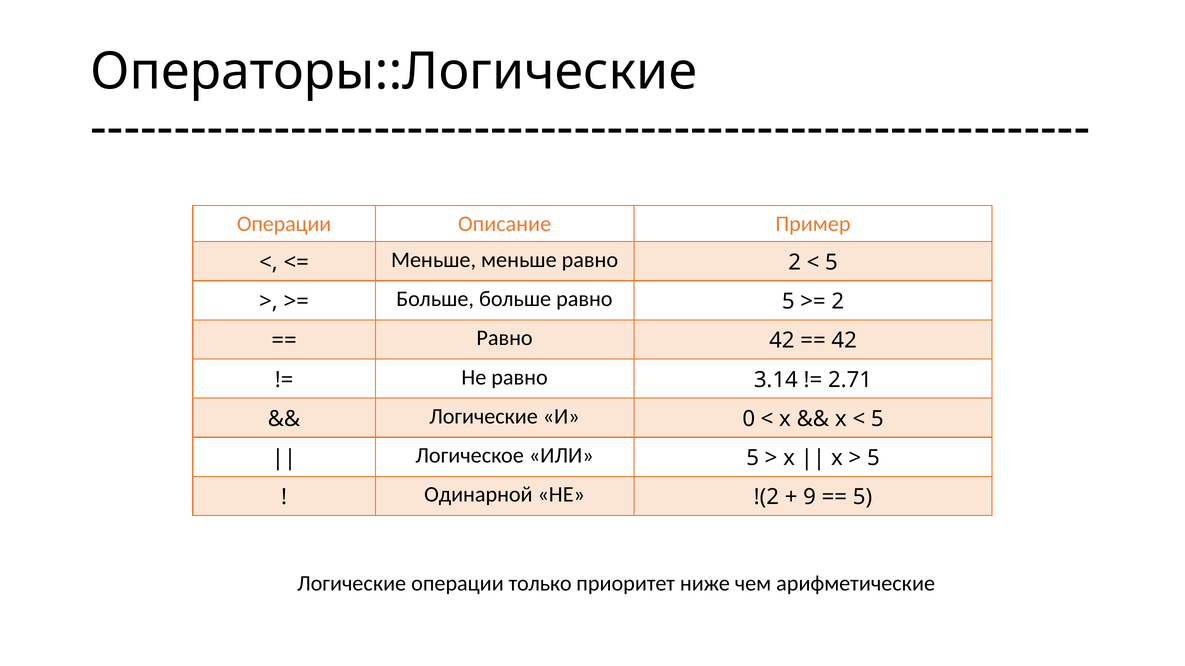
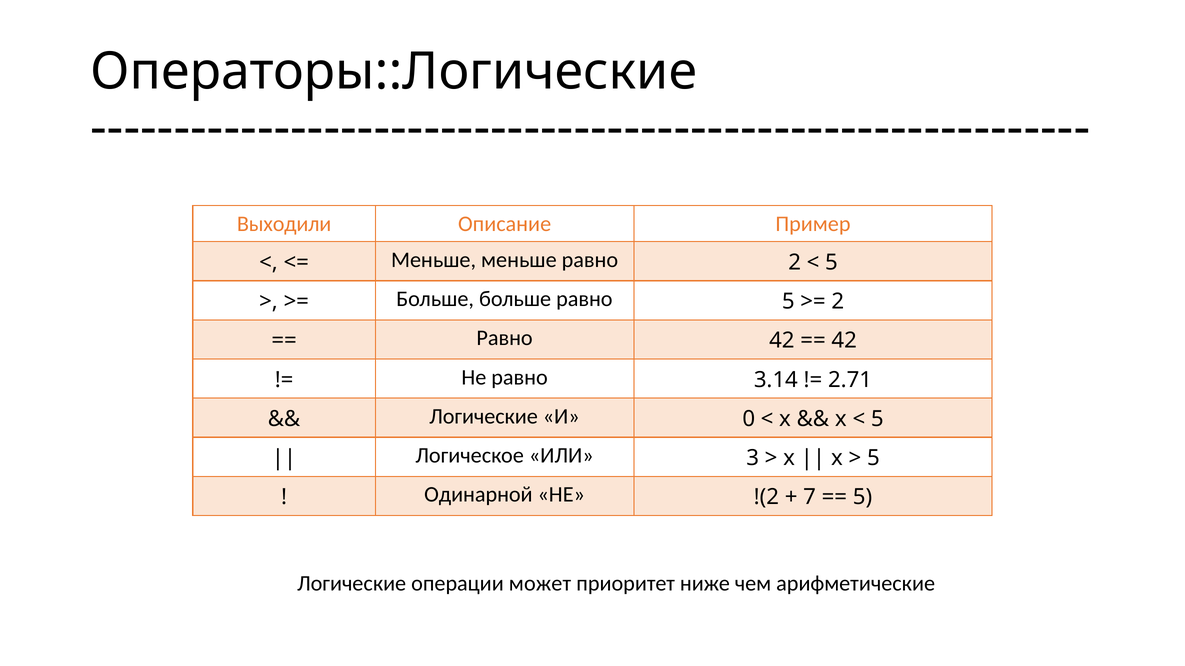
Операции at (284, 224): Операции -> Выходили
ИЛИ 5: 5 -> 3
9: 9 -> 7
только: только -> может
